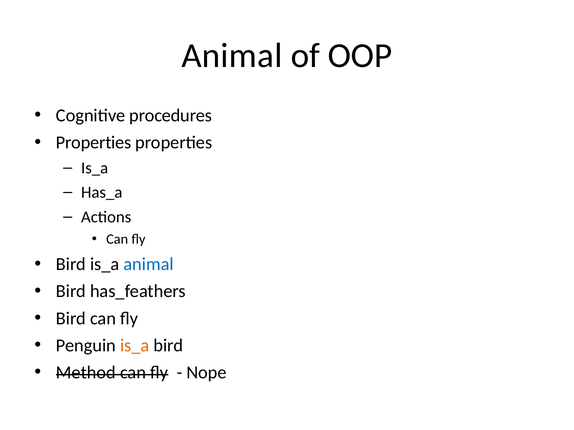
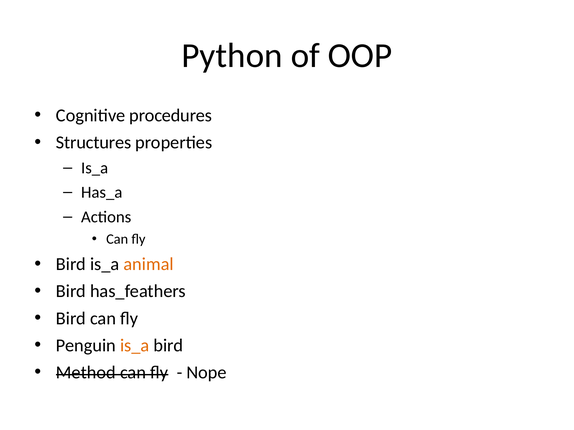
Animal at (232, 56): Animal -> Python
Properties at (94, 143): Properties -> Structures
animal at (149, 265) colour: blue -> orange
